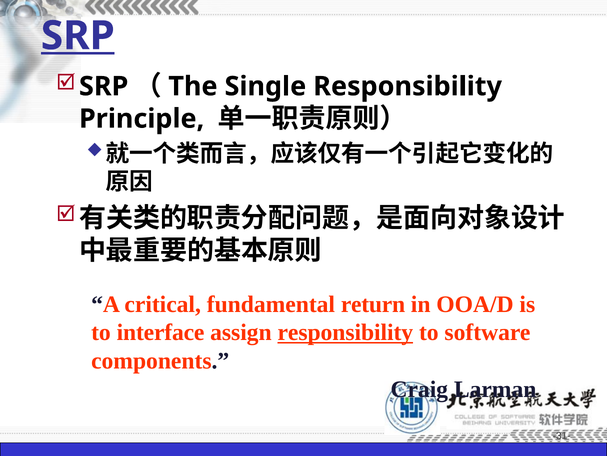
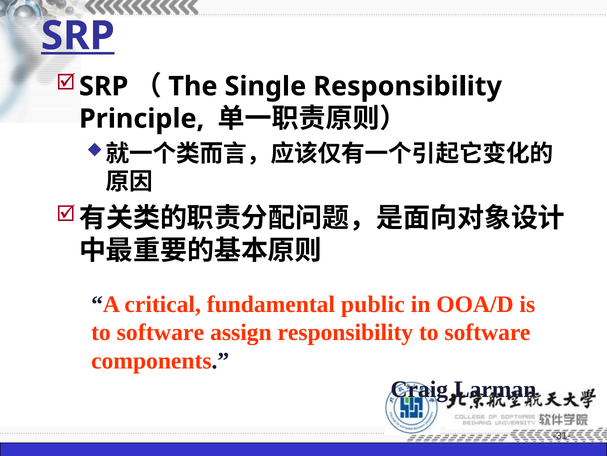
return: return -> public
interface at (161, 332): interface -> software
responsibility at (345, 332) underline: present -> none
